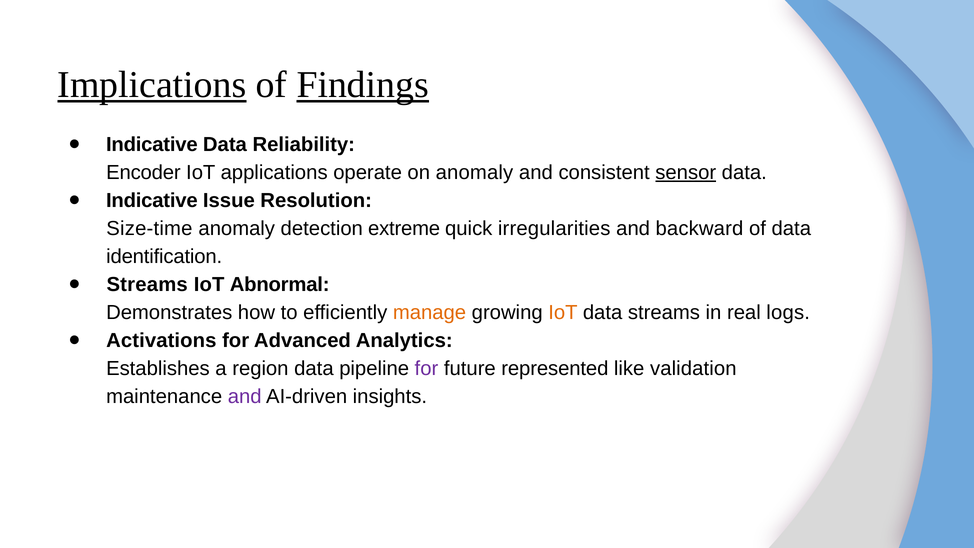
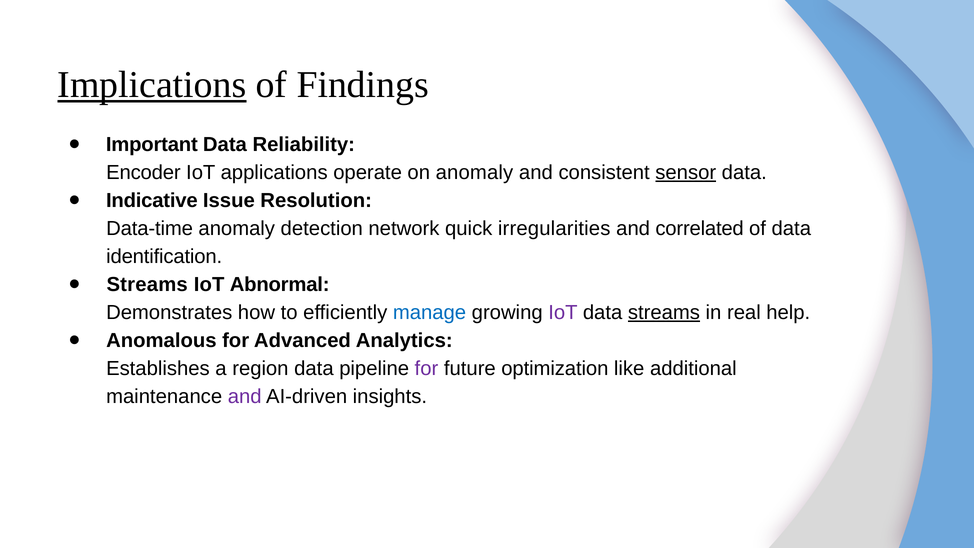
Findings underline: present -> none
Indicative at (152, 144): Indicative -> Important
Size-time: Size-time -> Data-time
extreme: extreme -> network
backward: backward -> correlated
manage colour: orange -> blue
IoT at (563, 312) colour: orange -> purple
streams at (664, 312) underline: none -> present
logs: logs -> help
Activations: Activations -> Anomalous
represented: represented -> optimization
validation: validation -> additional
